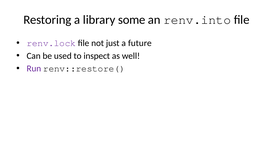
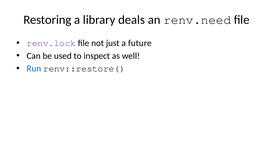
some: some -> deals
renv.into: renv.into -> renv.need
Run colour: purple -> blue
